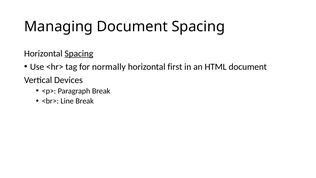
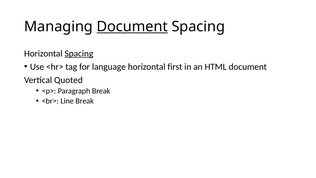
Document at (132, 27) underline: none -> present
normally: normally -> language
Devices: Devices -> Quoted
